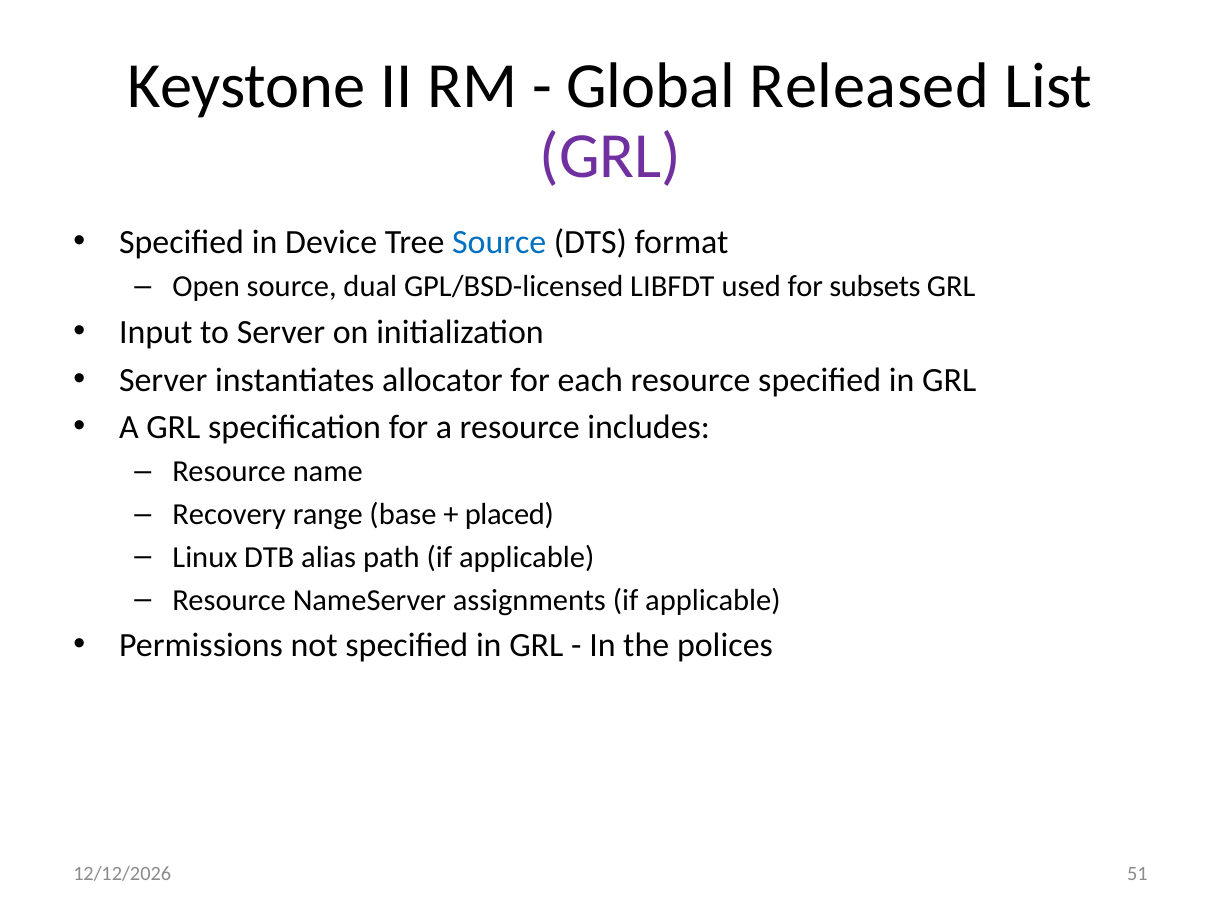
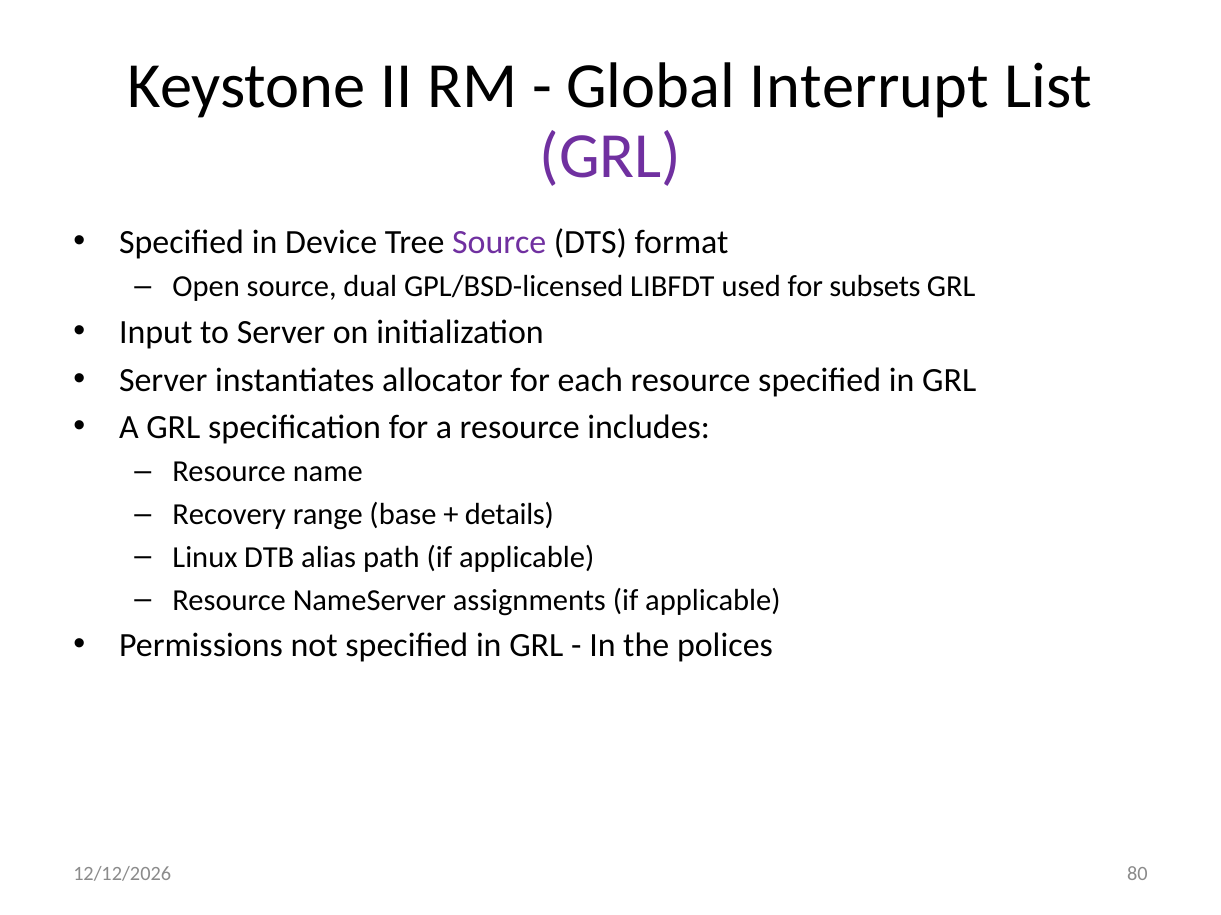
Released: Released -> Interrupt
Source at (499, 243) colour: blue -> purple
placed: placed -> details
51: 51 -> 80
